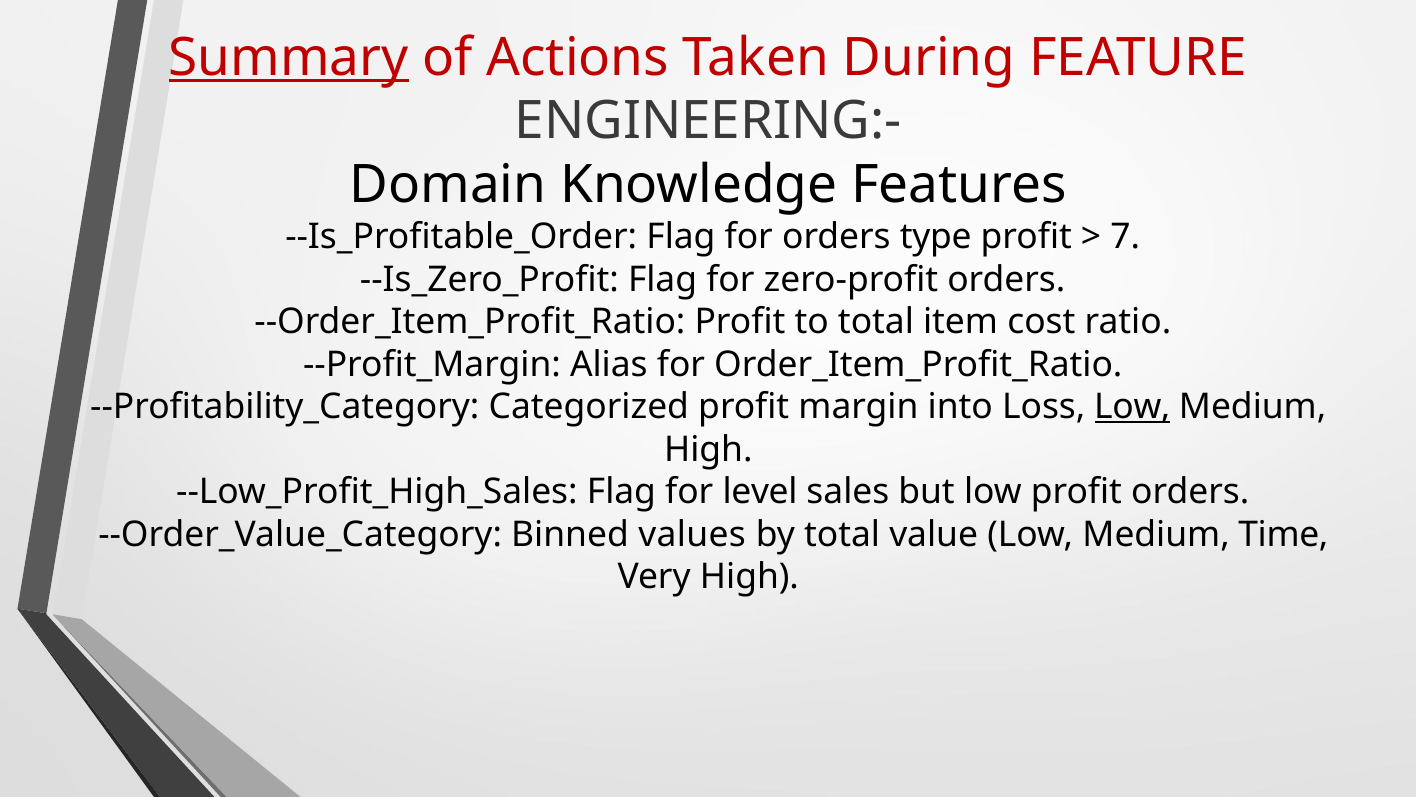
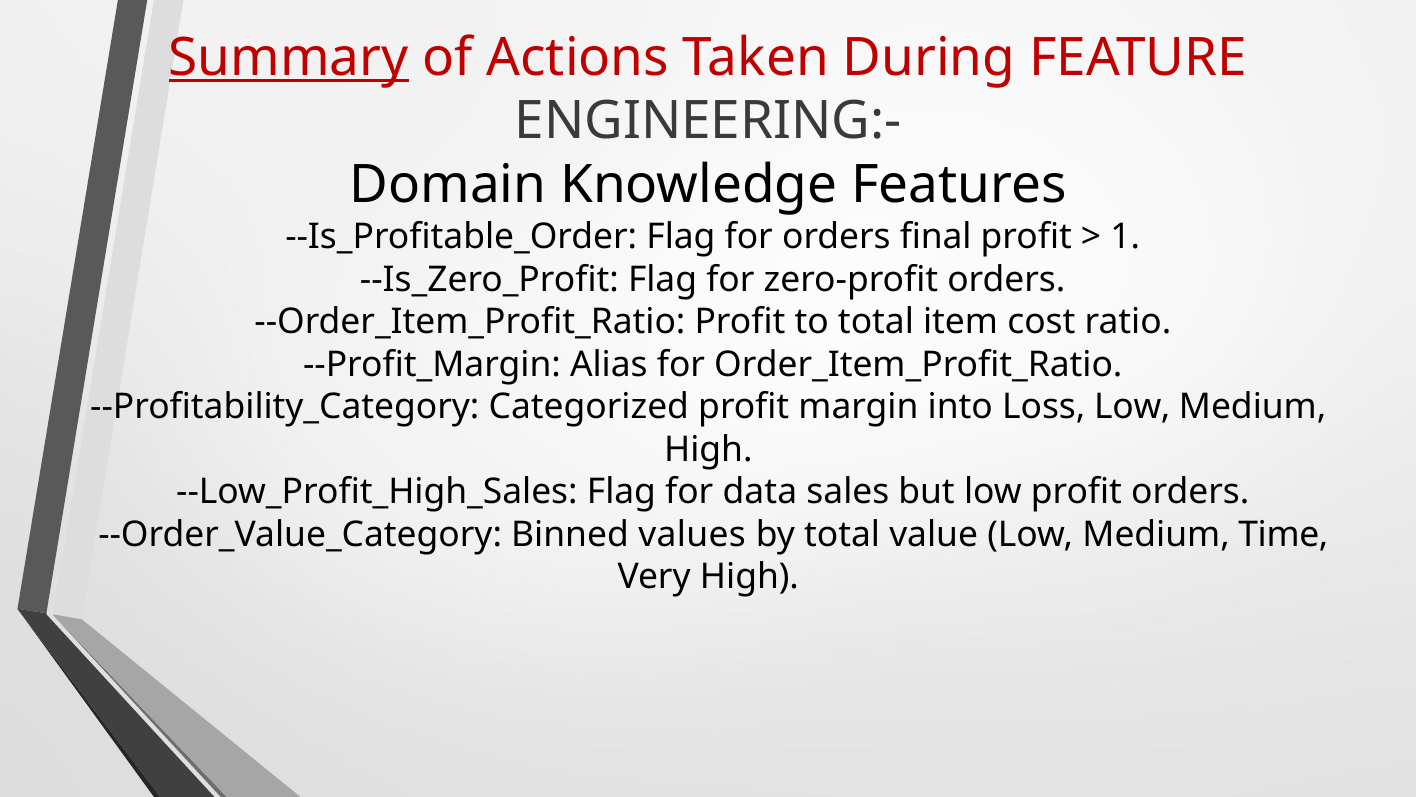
type: type -> final
7: 7 -> 1
Low at (1132, 407) underline: present -> none
level: level -> data
